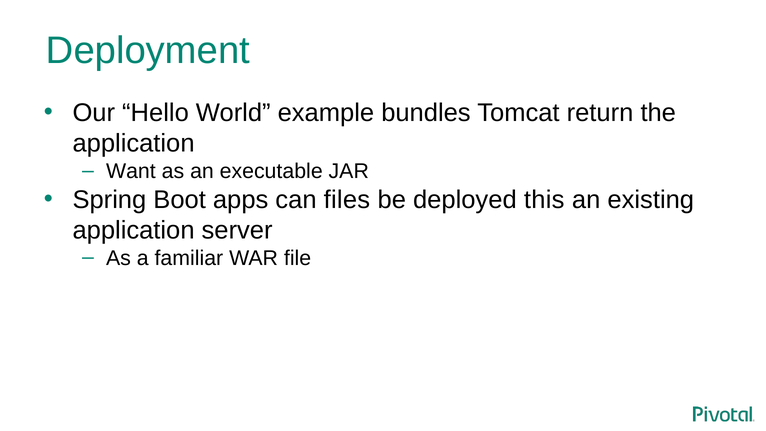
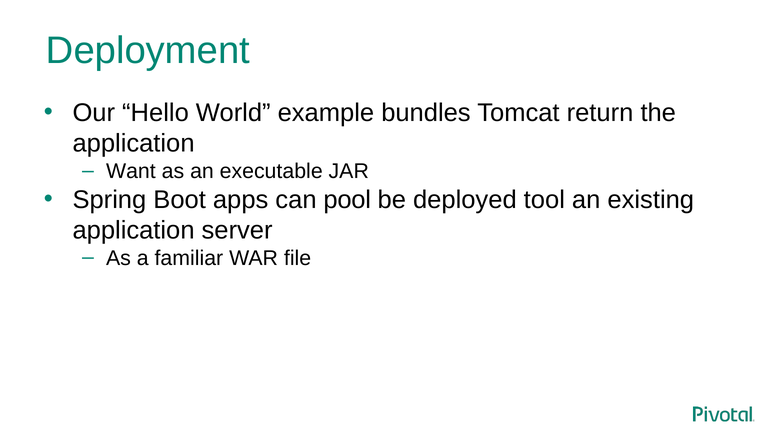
files: files -> pool
this: this -> tool
